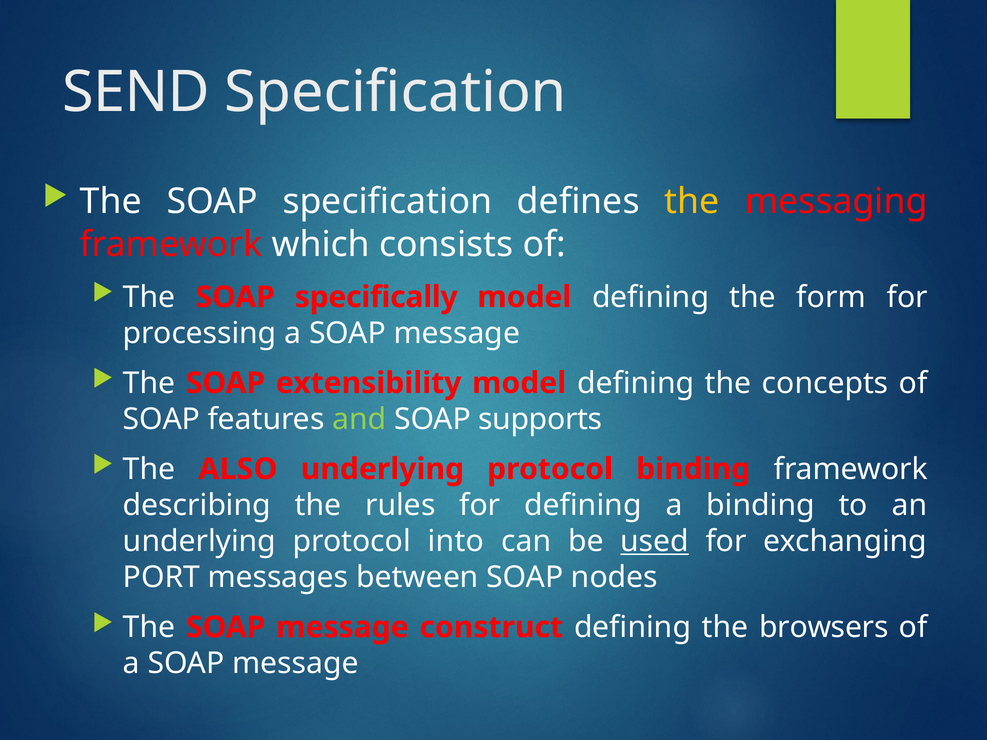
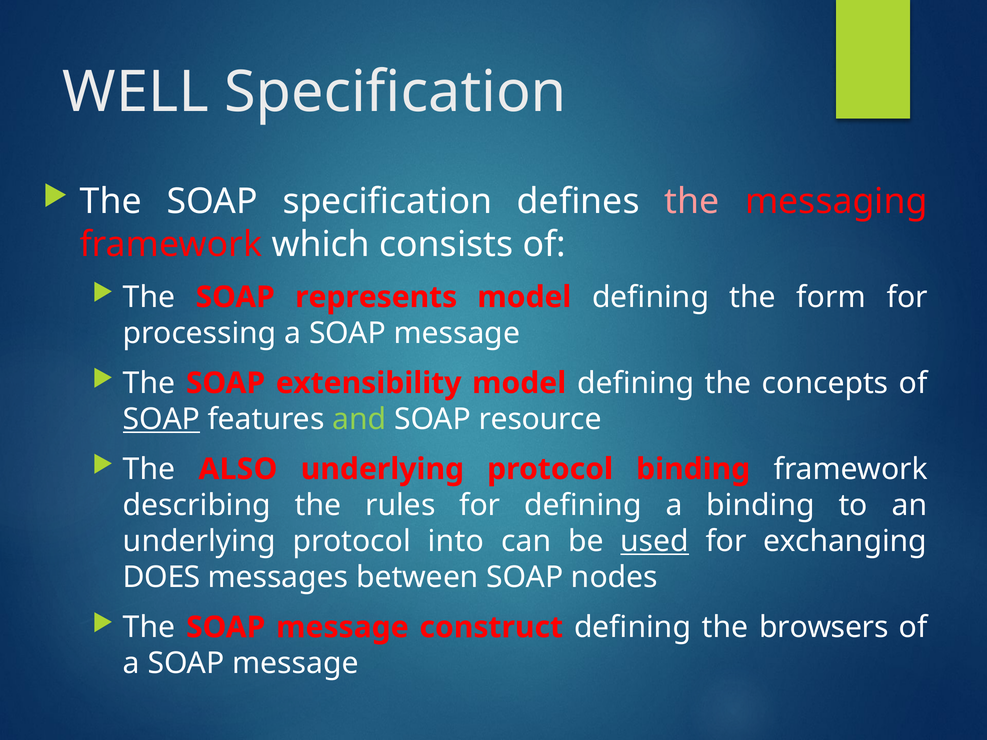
SEND: SEND -> WELL
the at (692, 202) colour: yellow -> pink
specifically: specifically -> represents
SOAP at (161, 419) underline: none -> present
supports: supports -> resource
PORT: PORT -> DOES
